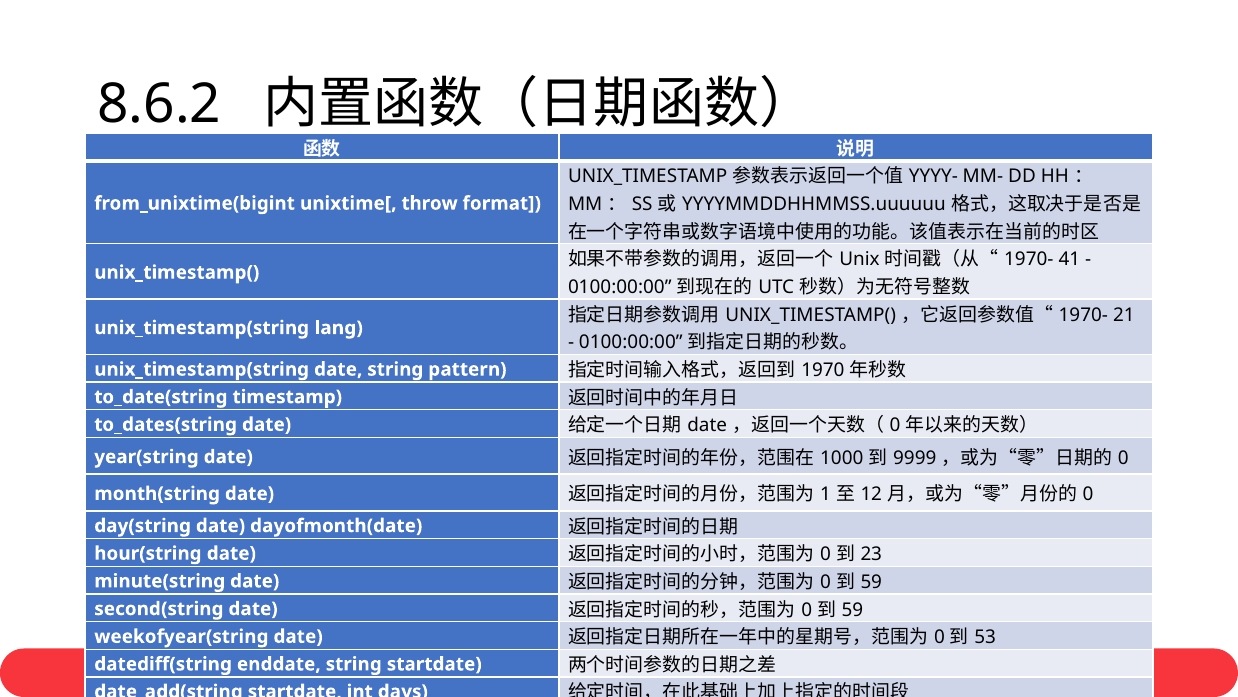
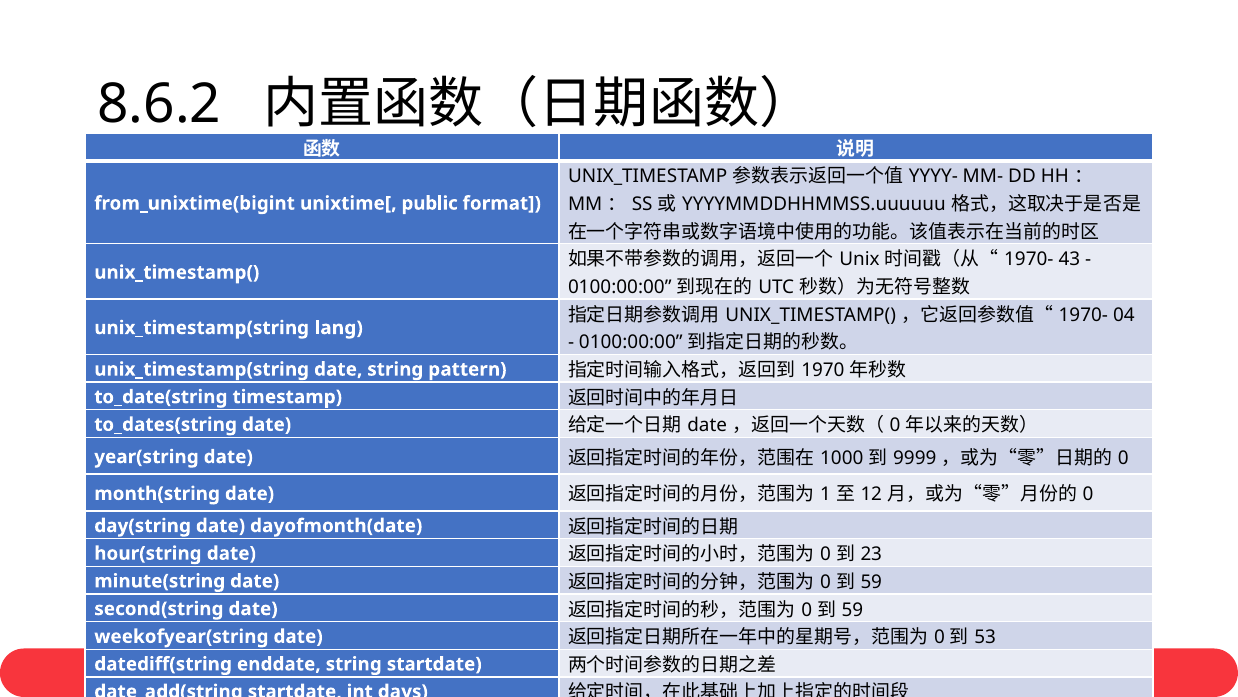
throw: throw -> public
41: 41 -> 43
21: 21 -> 04
